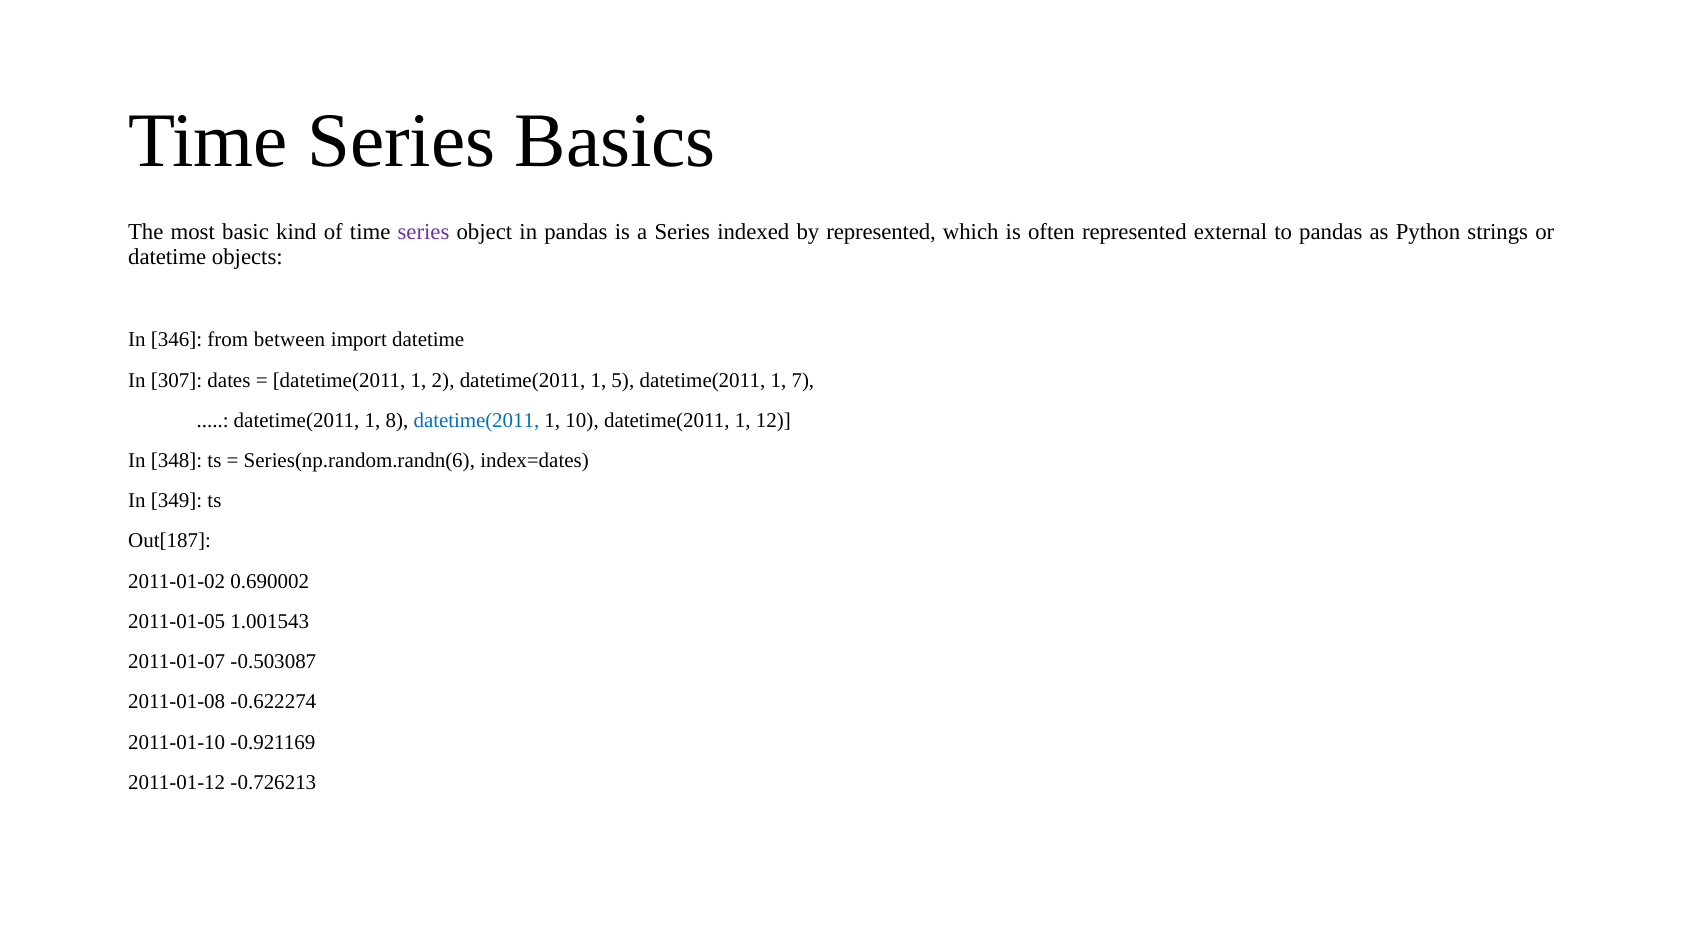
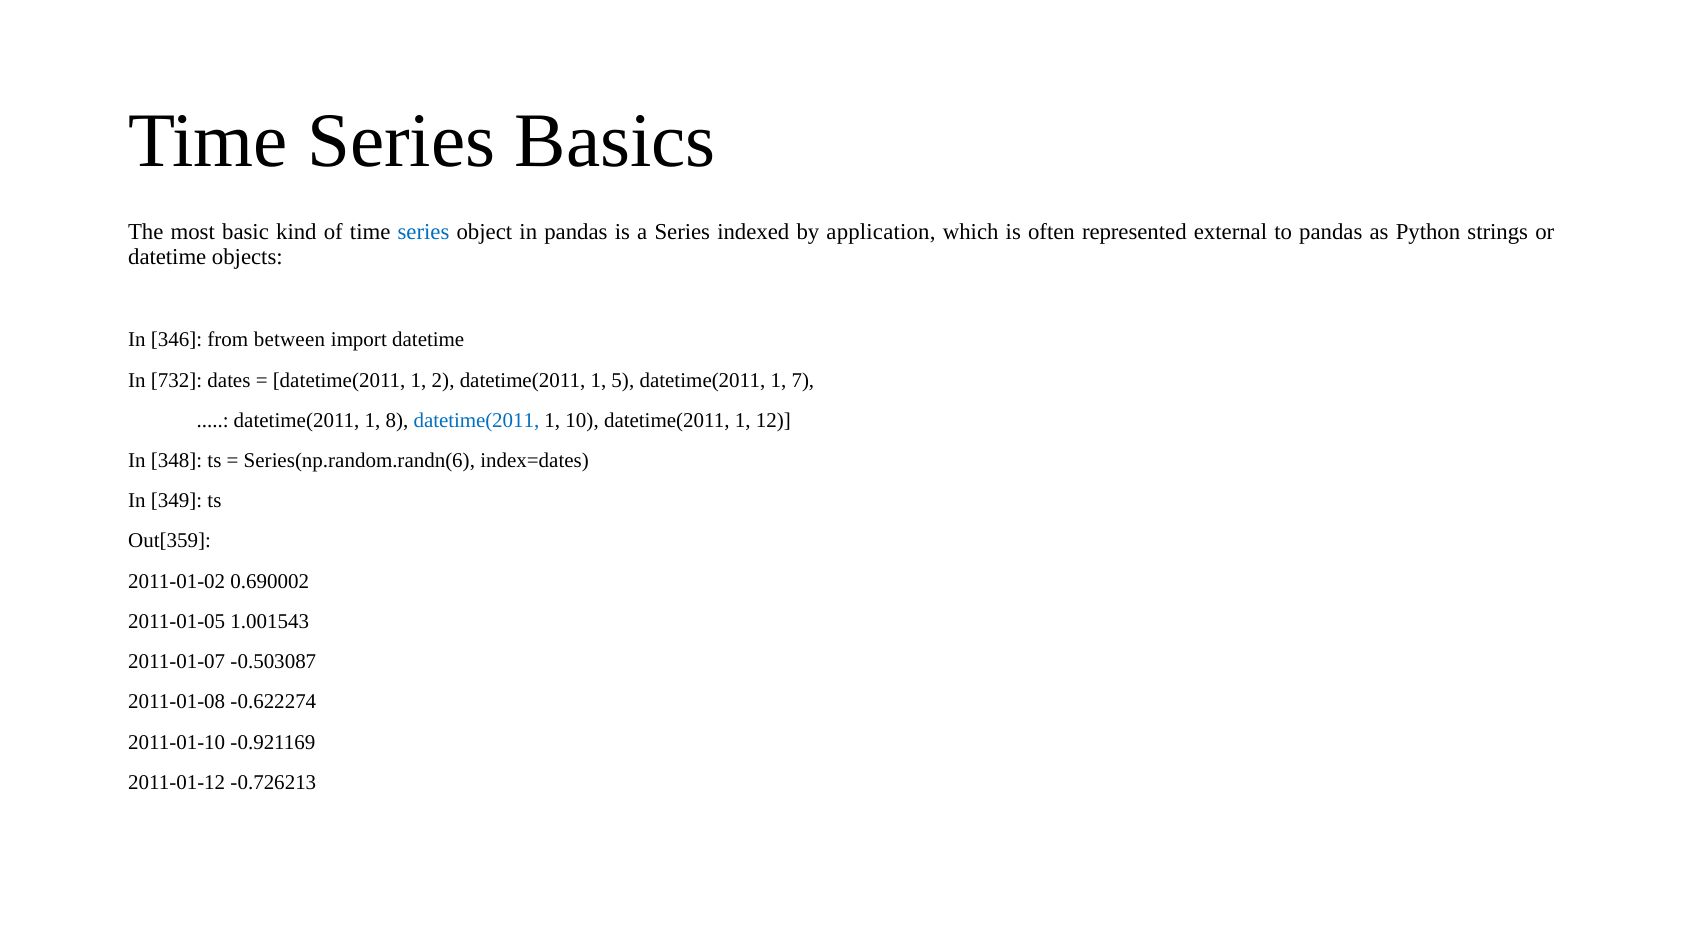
series at (424, 232) colour: purple -> blue
by represented: represented -> application
307: 307 -> 732
Out[187: Out[187 -> Out[359
